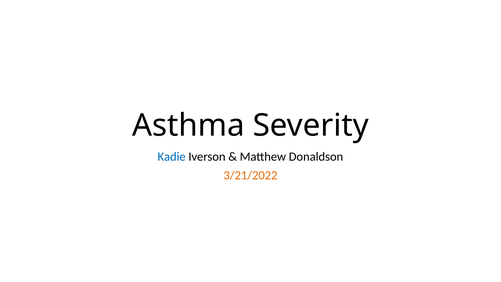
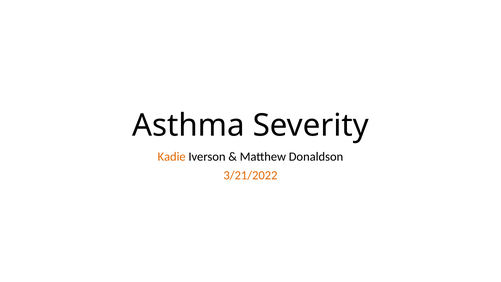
Kadie colour: blue -> orange
